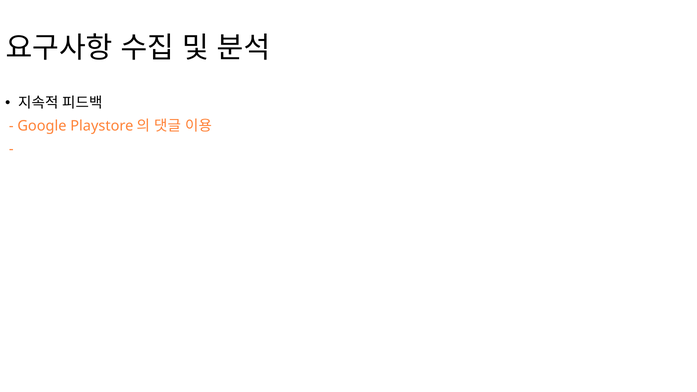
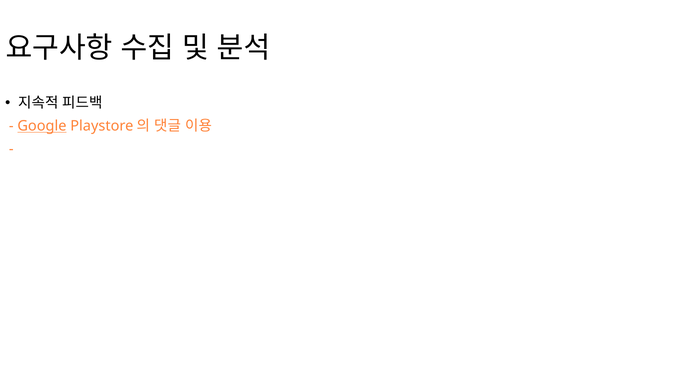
Google underline: none -> present
